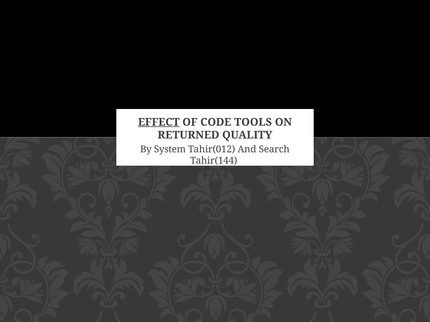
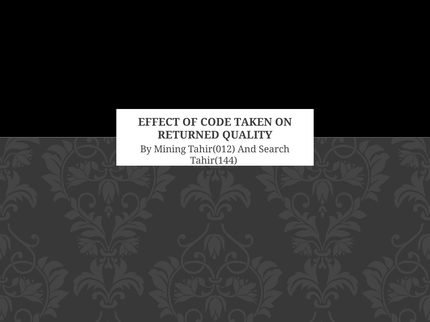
EFFECT underline: present -> none
TOOLS: TOOLS -> TAKEN
System: System -> Mining
